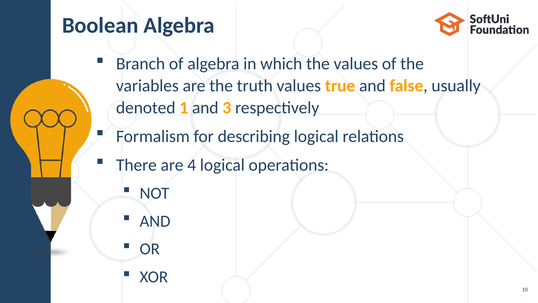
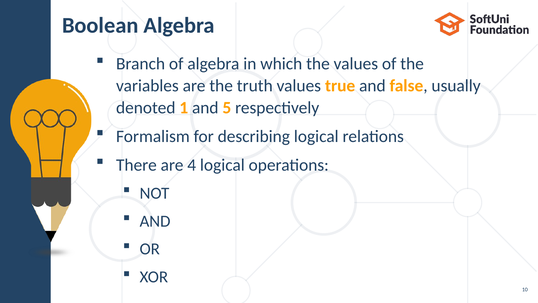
3: 3 -> 5
